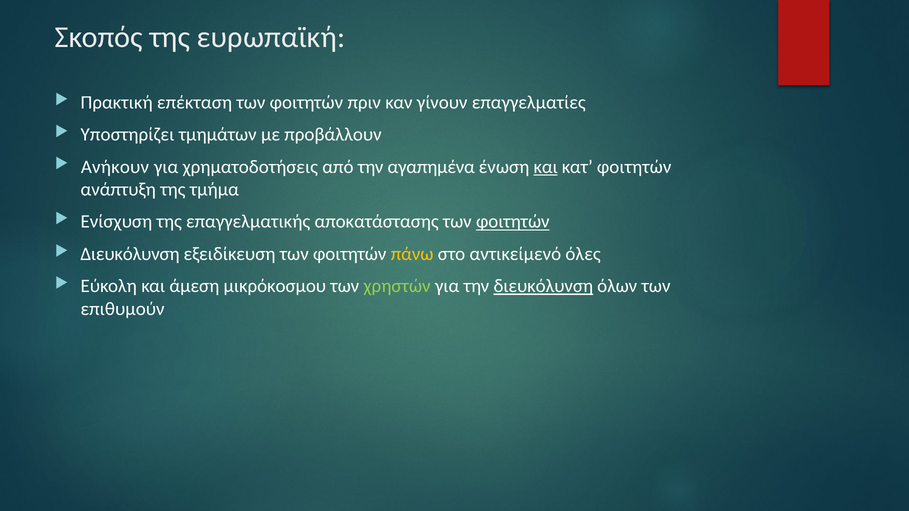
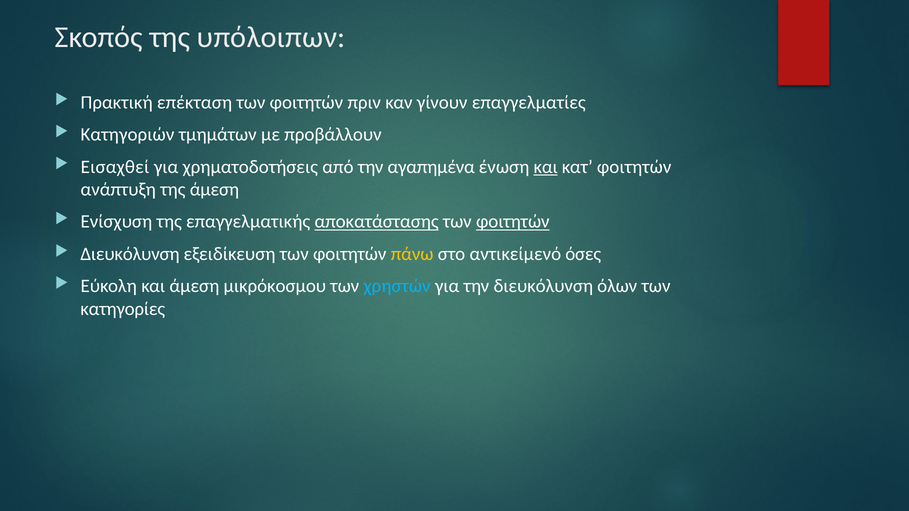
ευρωπαϊκή: ευρωπαϊκή -> υπόλοιπων
Υποστηρίζει: Υποστηρίζει -> Κατηγοριών
Ανήκουν: Ανήκουν -> Εισαχθεί
της τμήμα: τμήμα -> άμεση
αποκατάστασης underline: none -> present
όλες: όλες -> όσες
χρηστών colour: light green -> light blue
διευκόλυνση at (543, 286) underline: present -> none
επιθυμούν: επιθυμούν -> κατηγορίες
